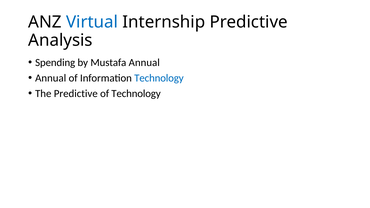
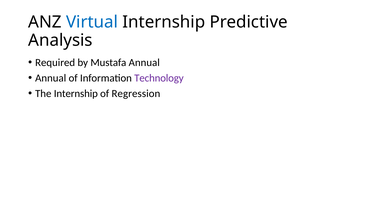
Spending: Spending -> Required
Technology at (159, 78) colour: blue -> purple
The Predictive: Predictive -> Internship
of Technology: Technology -> Regression
